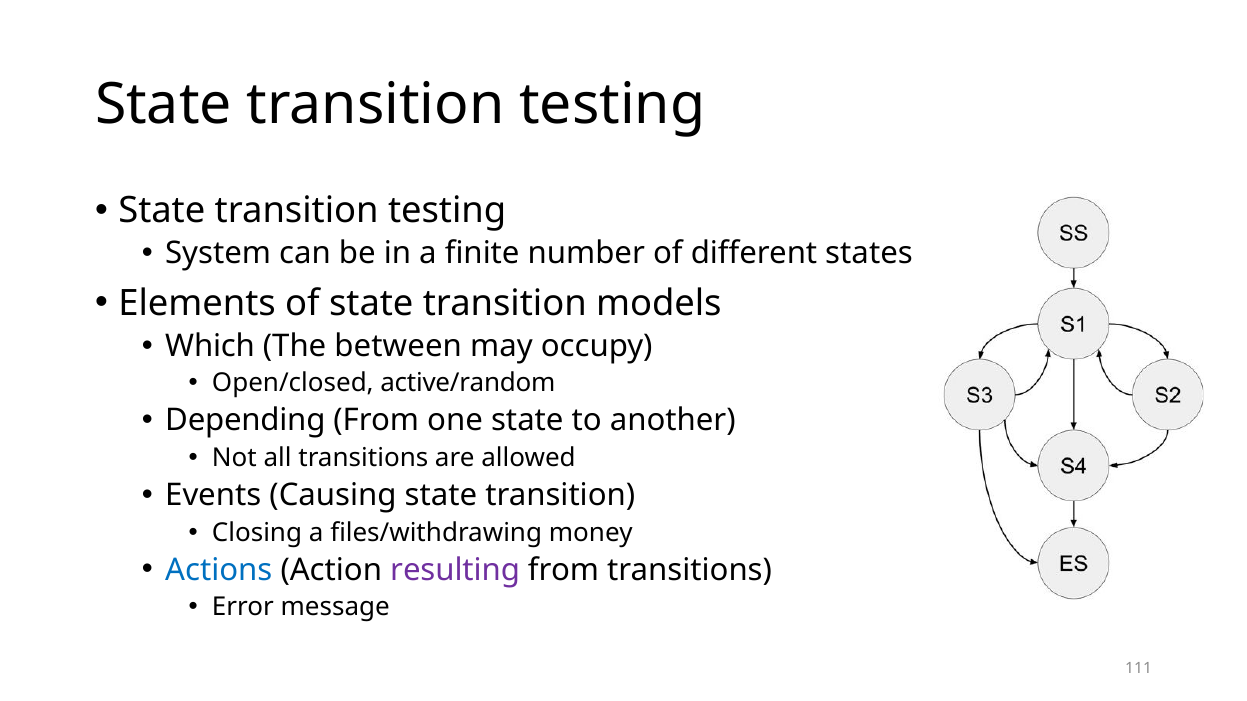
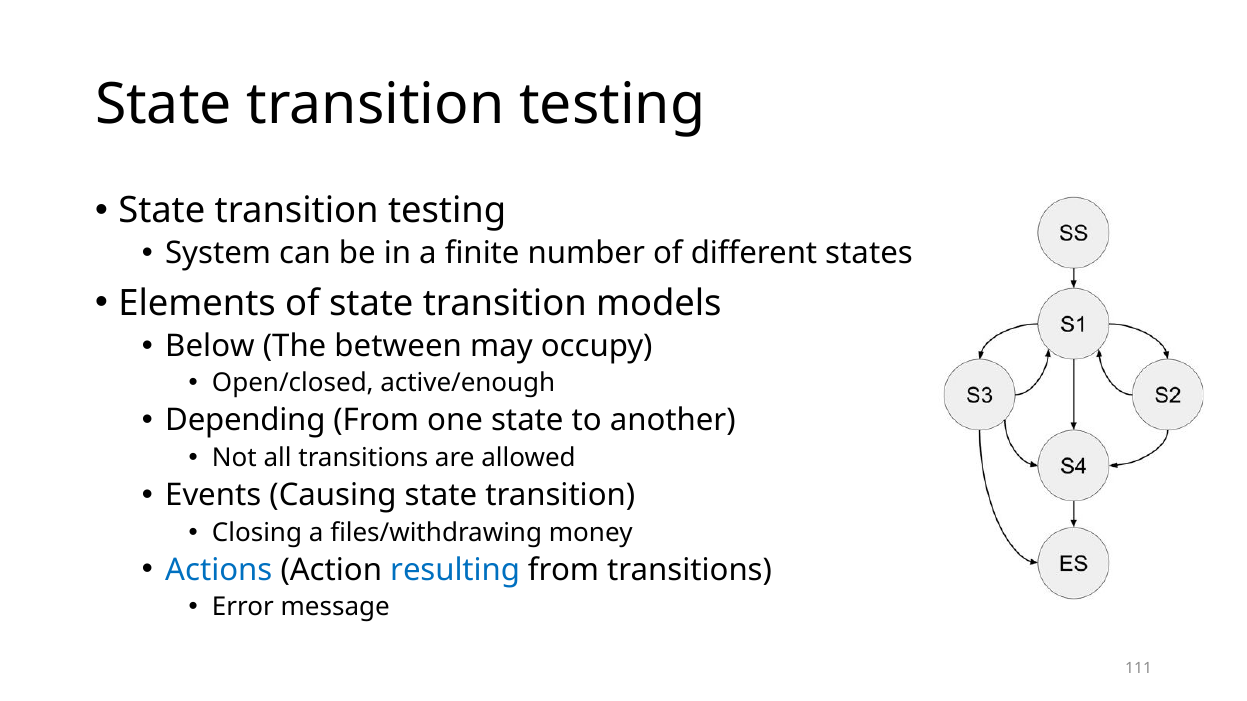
Which: Which -> Below
active/random: active/random -> active/enough
resulting colour: purple -> blue
